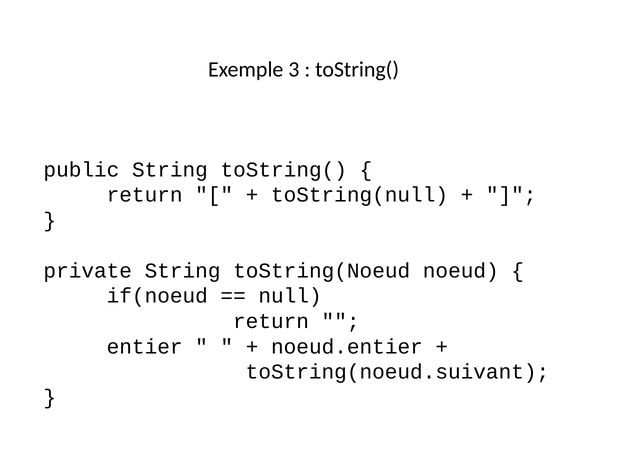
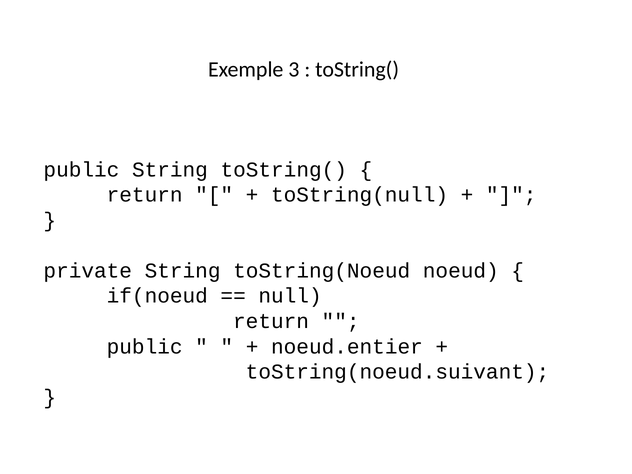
entier at (145, 347): entier -> public
